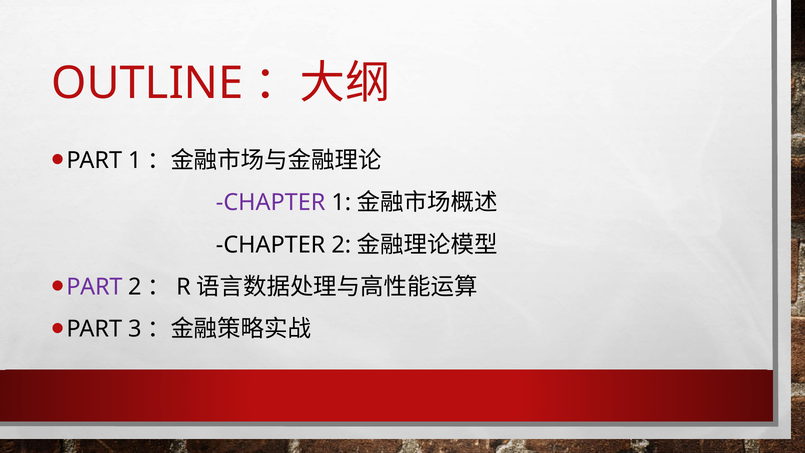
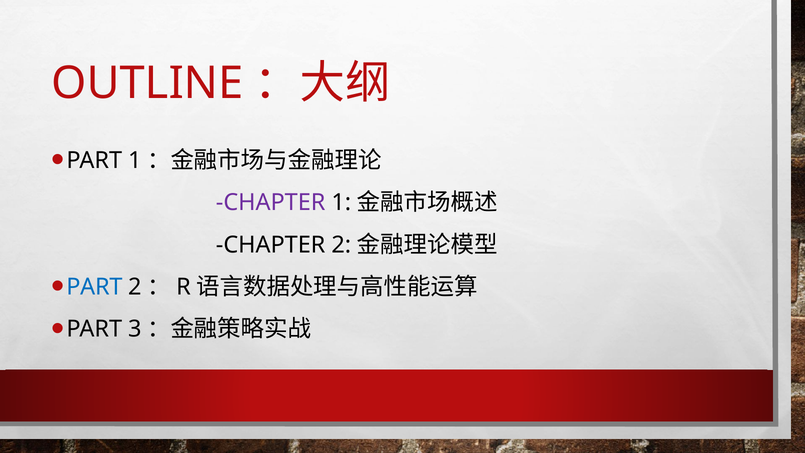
PART at (94, 287) colour: purple -> blue
